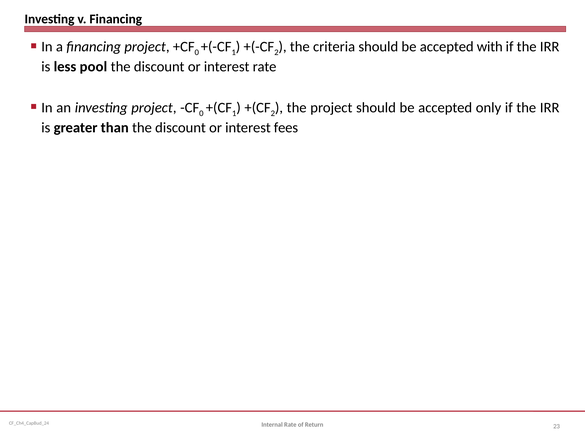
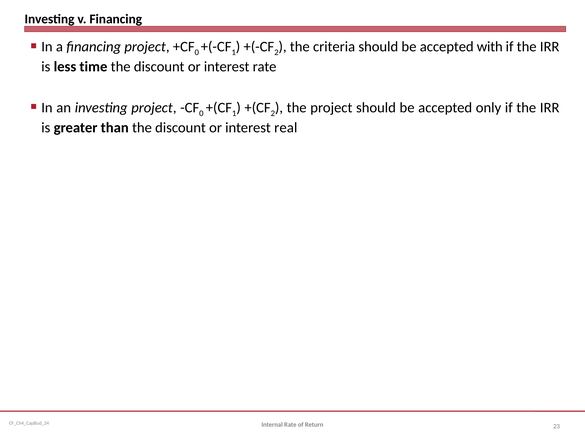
pool: pool -> time
fees: fees -> real
